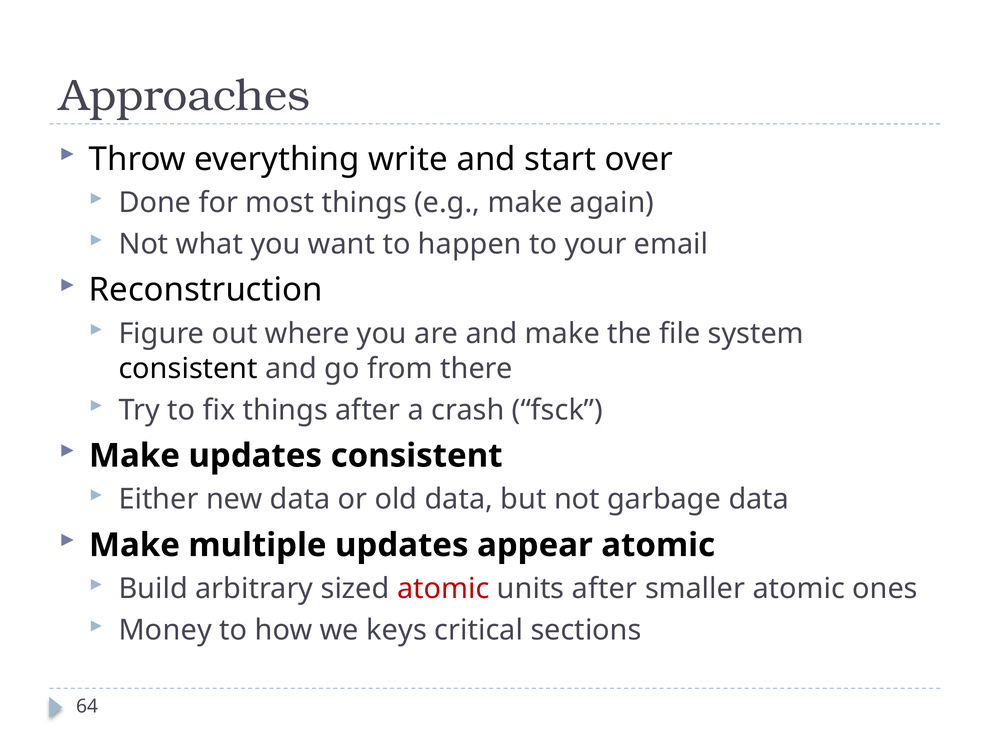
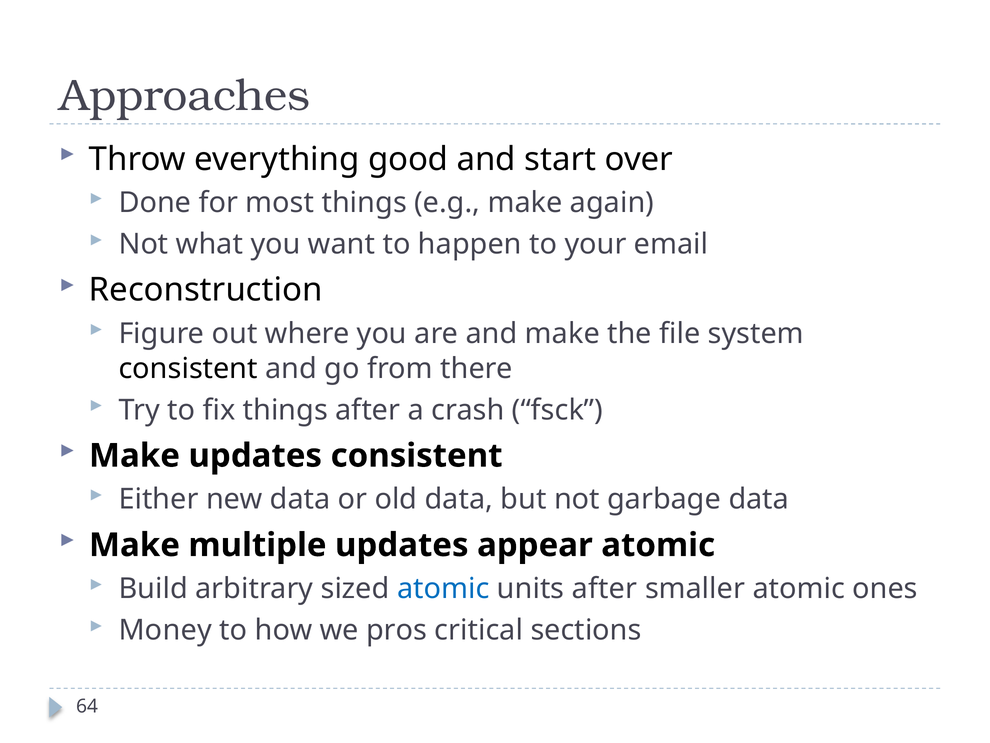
write: write -> good
atomic at (443, 588) colour: red -> blue
keys: keys -> pros
